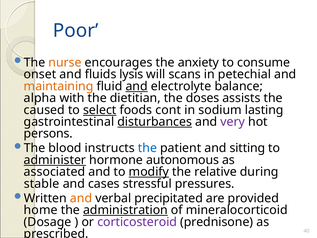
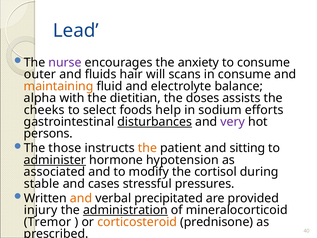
Poor: Poor -> Lead
nurse colour: orange -> purple
onset: onset -> outer
lysis: lysis -> hair
in petechial: petechial -> consume
and at (137, 86) underline: present -> none
caused: caused -> cheeks
select underline: present -> none
cont: cont -> help
lasting: lasting -> efforts
blood: blood -> those
the at (147, 148) colour: blue -> orange
autonomous: autonomous -> hypotension
modify underline: present -> none
relative: relative -> cortisol
home: home -> injury
Dosage: Dosage -> Tremor
corticosteroid colour: purple -> orange
